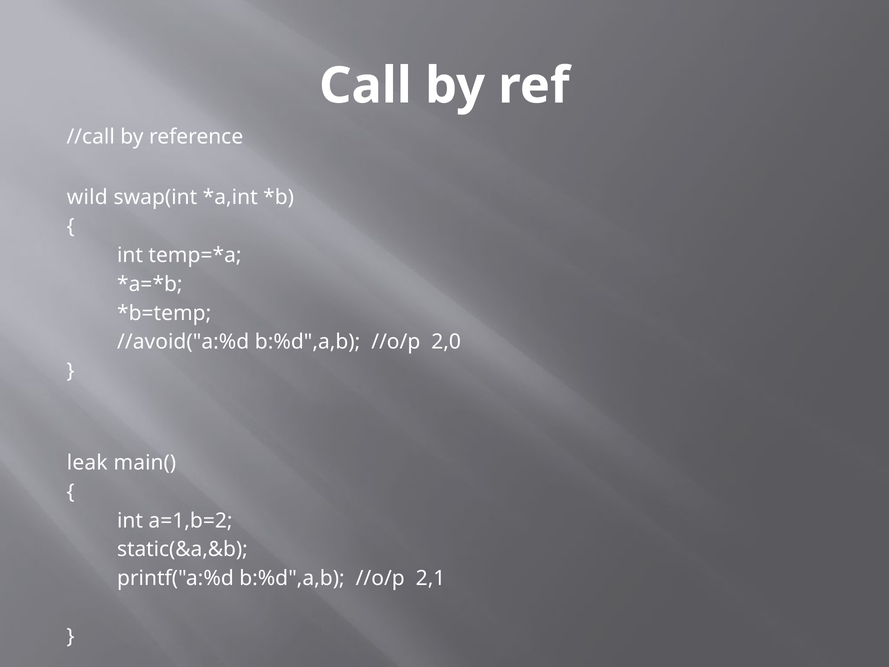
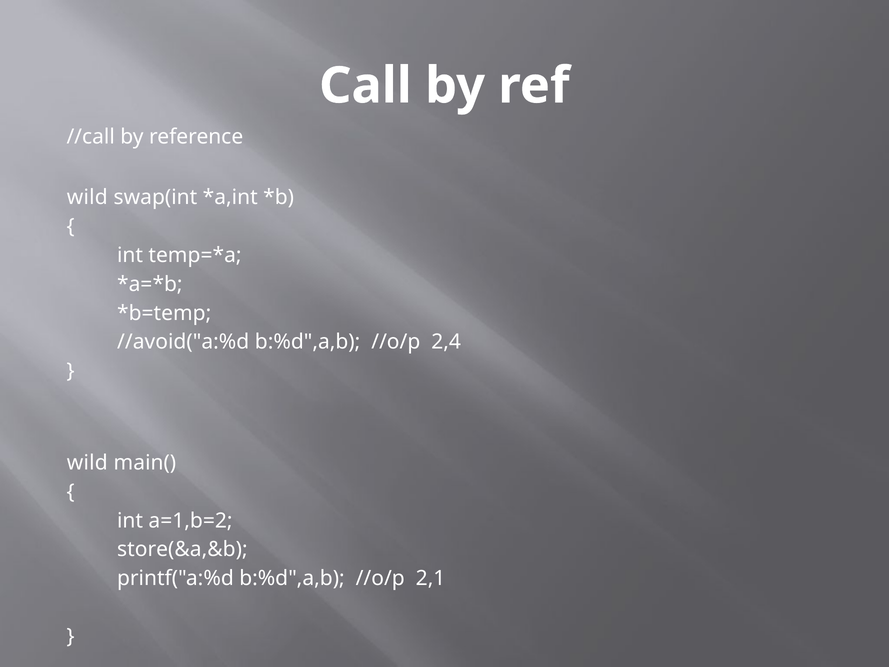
2,0: 2,0 -> 2,4
leak at (87, 463): leak -> wild
static(&a,&b: static(&a,&b -> store(&a,&b
